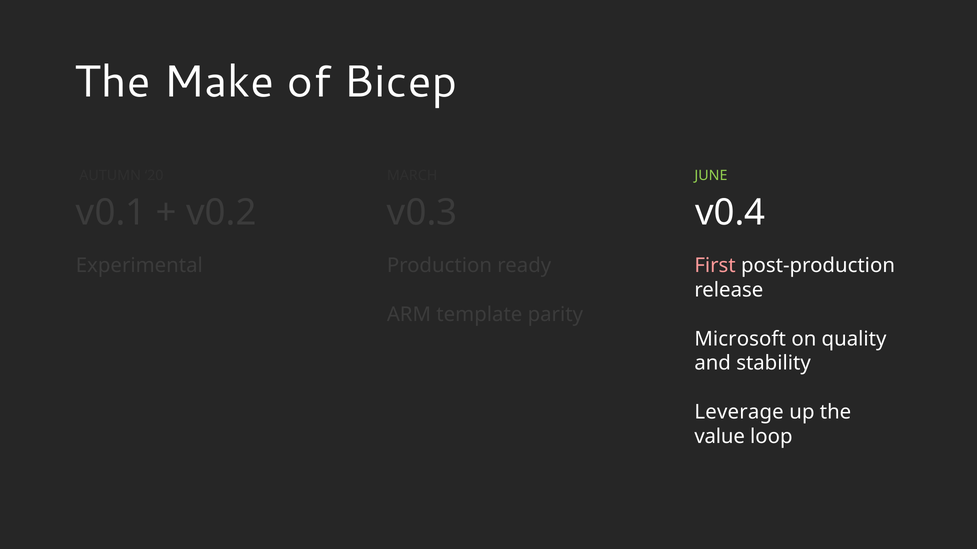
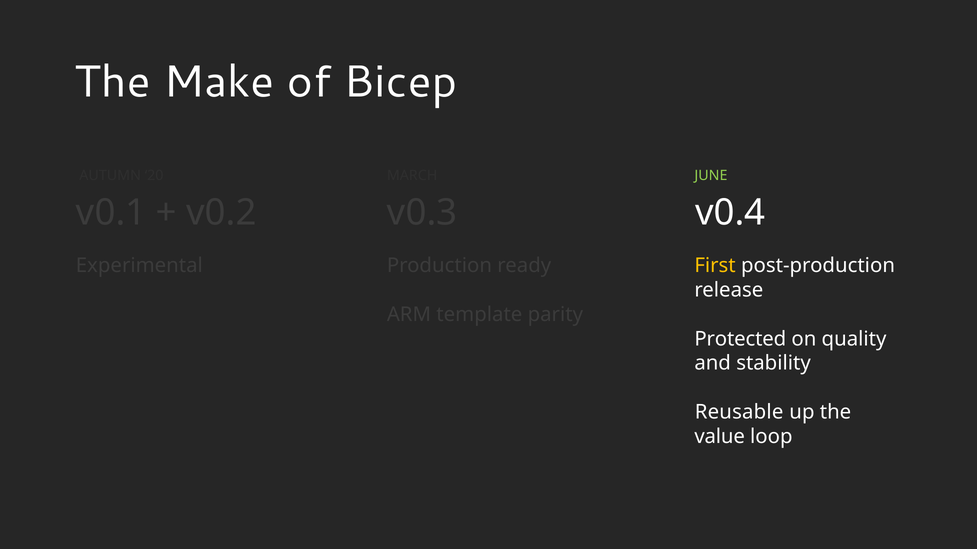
First colour: pink -> yellow
Microsoft: Microsoft -> Protected
Leverage: Leverage -> Reusable
